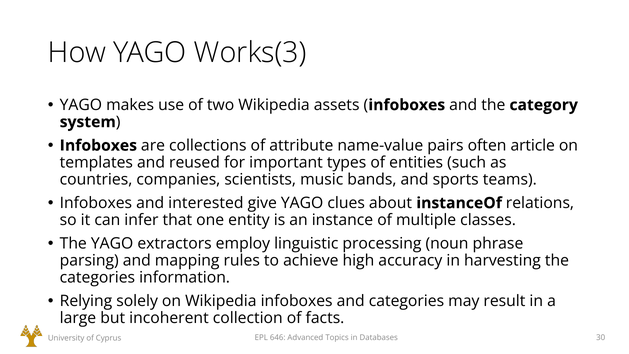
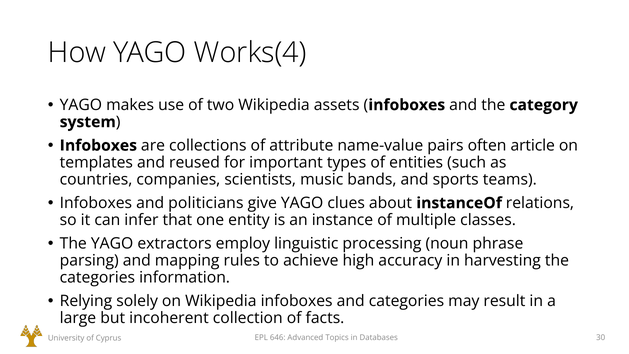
Works(3: Works(3 -> Works(4
interested: interested -> politicians
